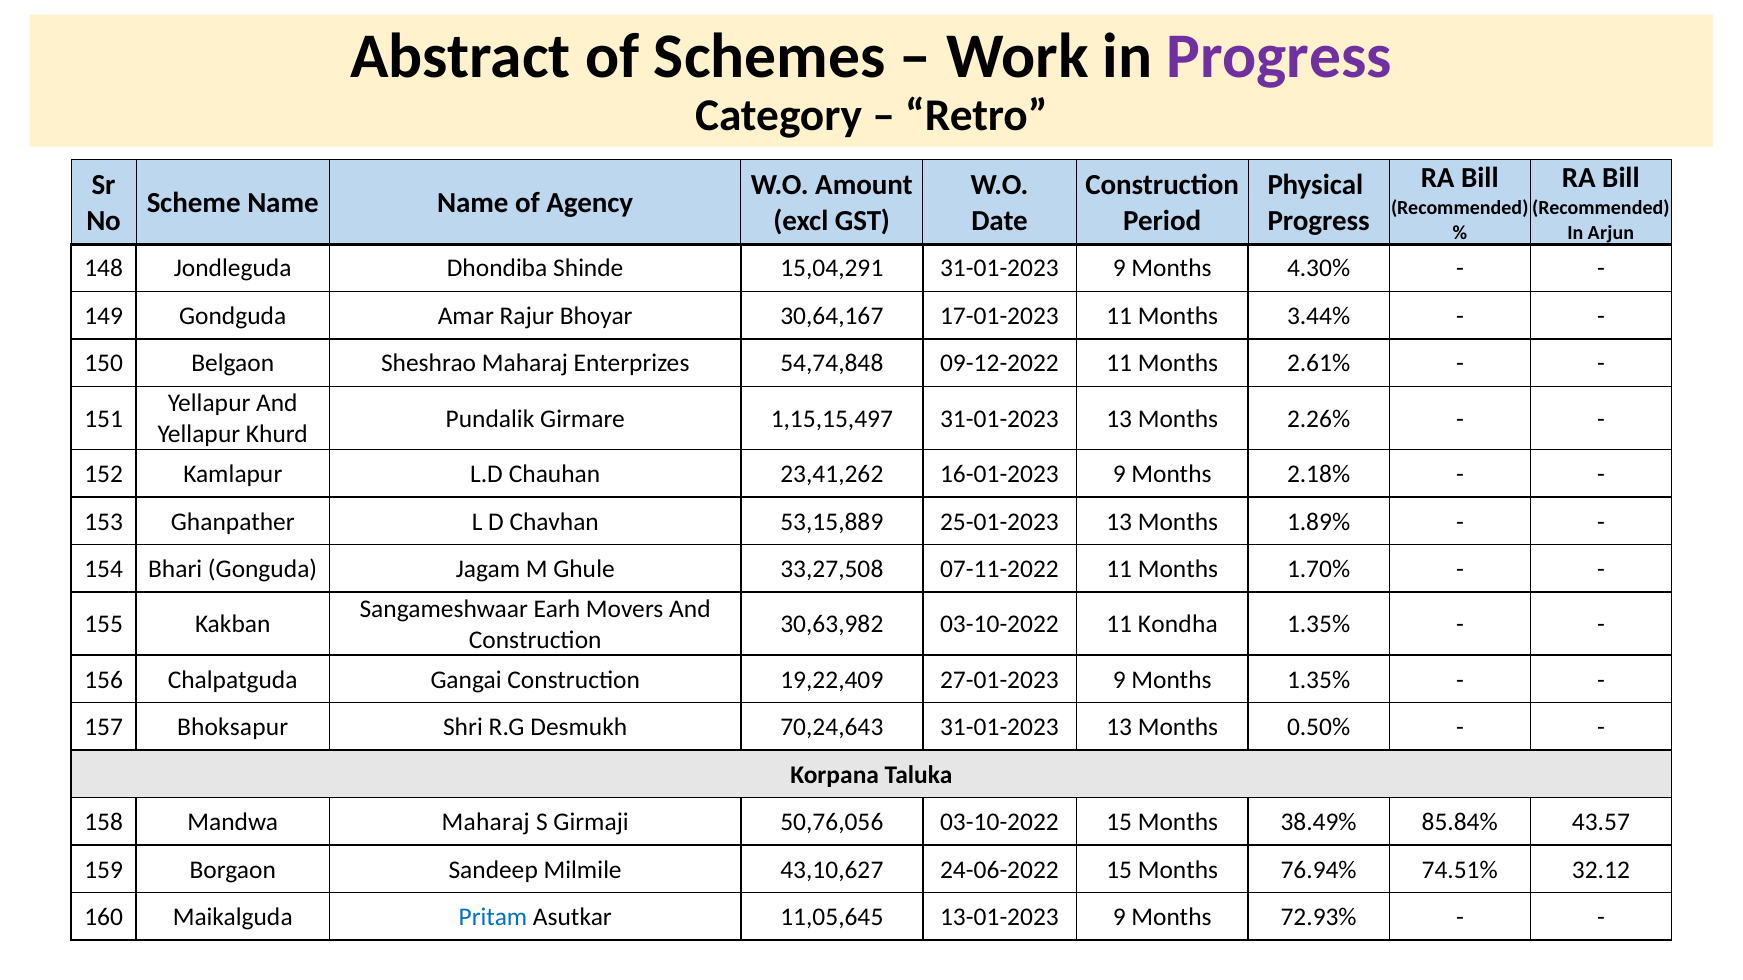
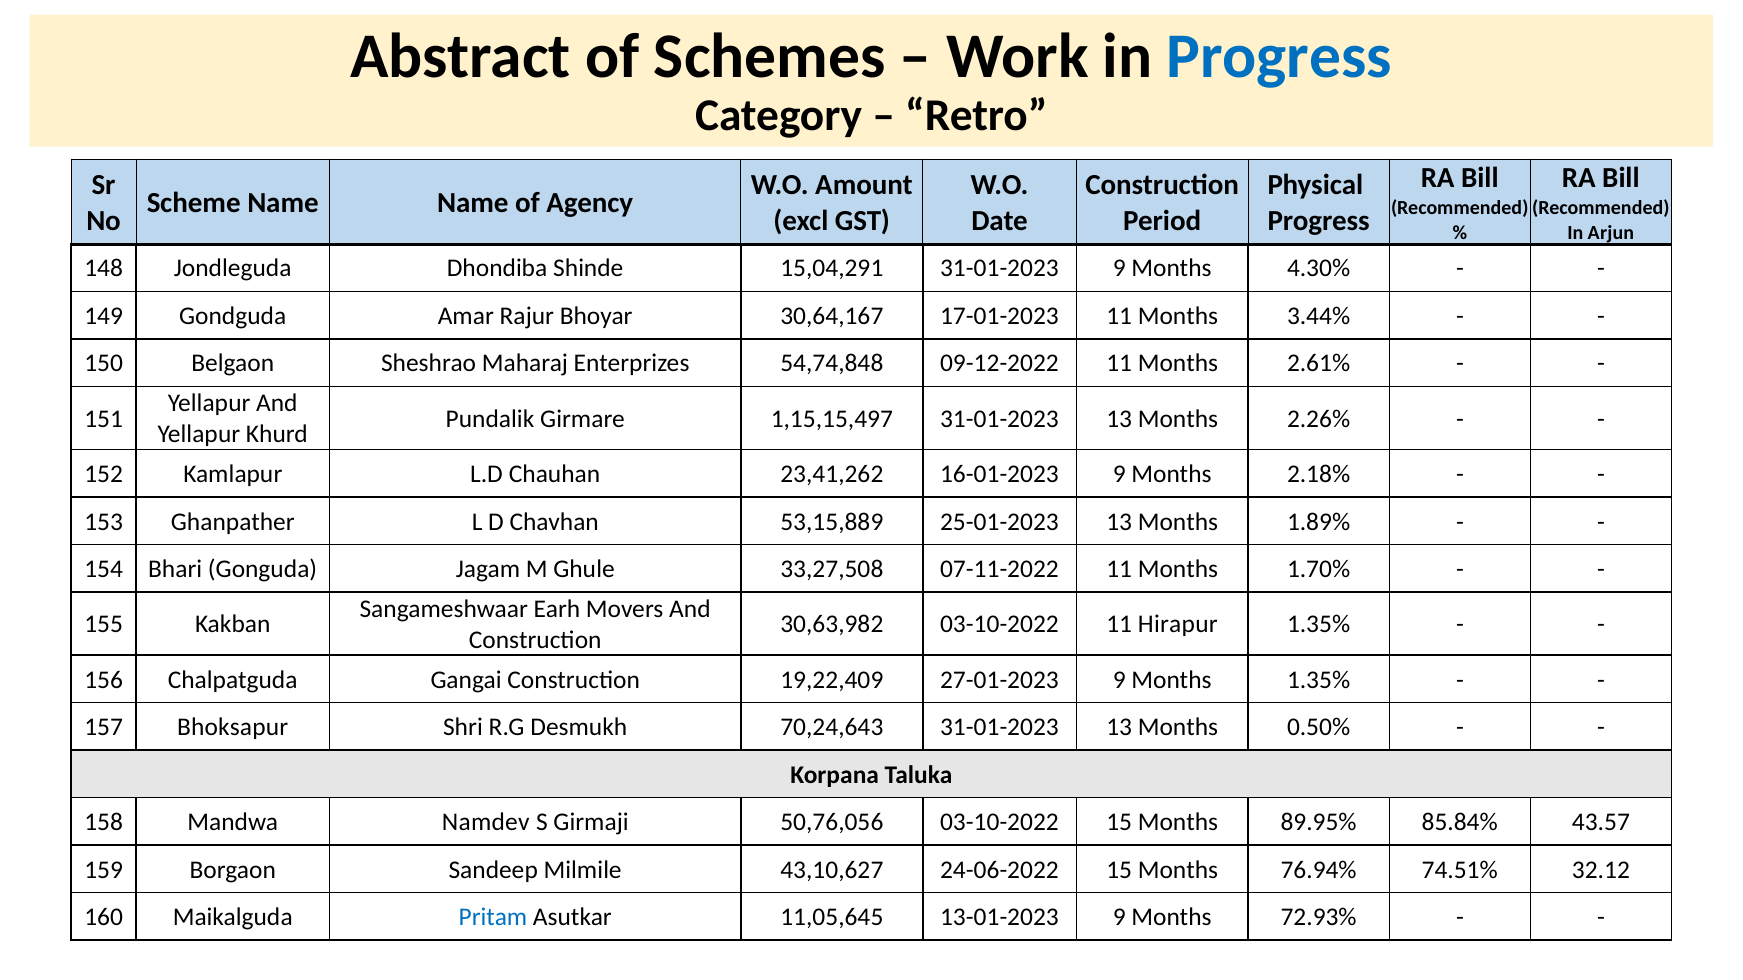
Progress at (1279, 56) colour: purple -> blue
Kondha: Kondha -> Hirapur
Mandwa Maharaj: Maharaj -> Namdev
38.49%: 38.49% -> 89.95%
